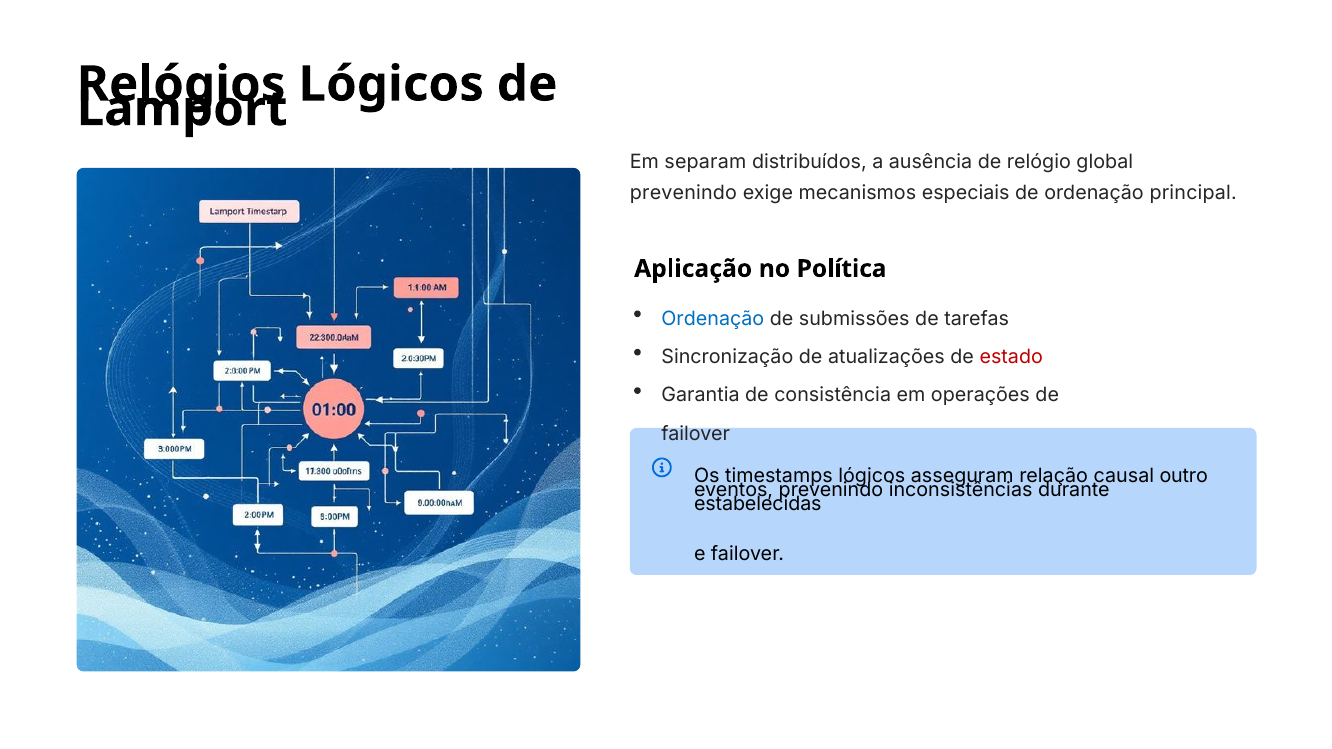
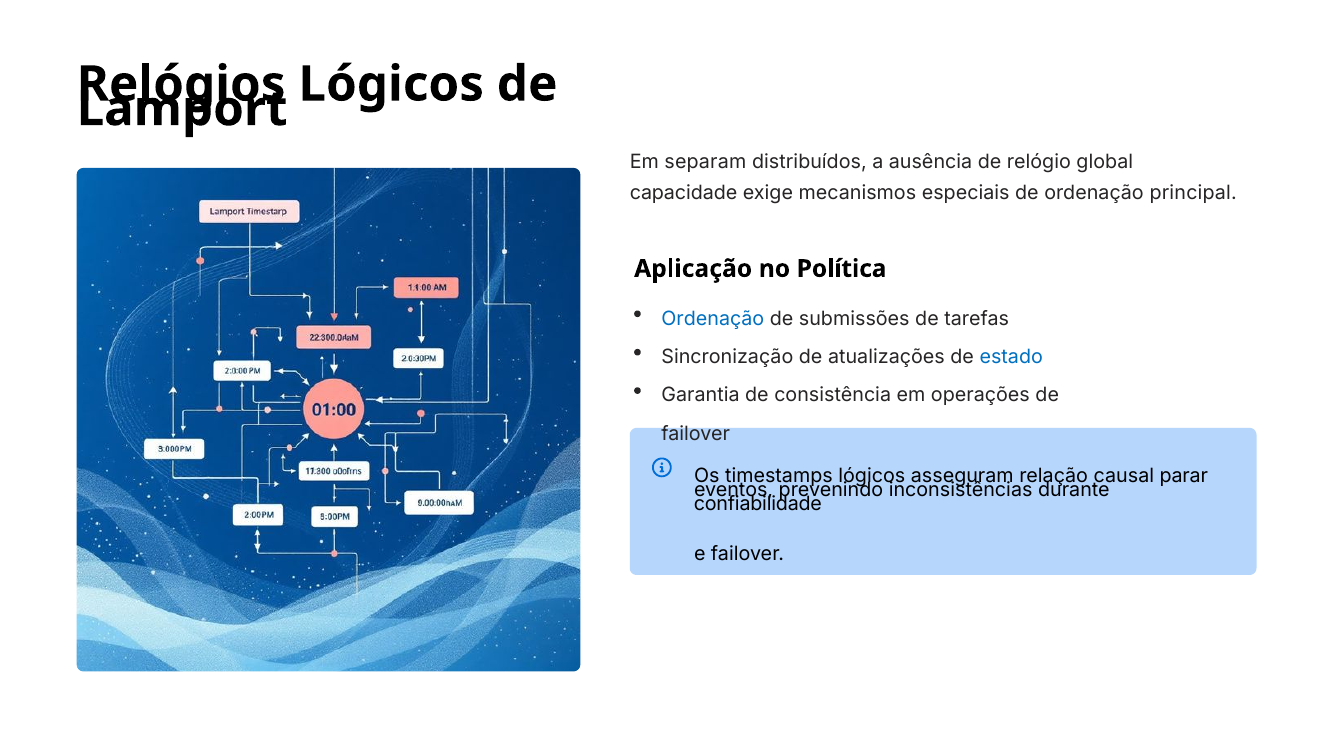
prevenindo at (683, 193): prevenindo -> capacidade
estado colour: red -> blue
outro: outro -> parar
estabelecidas: estabelecidas -> confiabilidade
